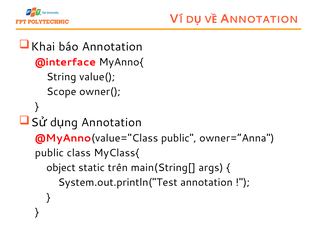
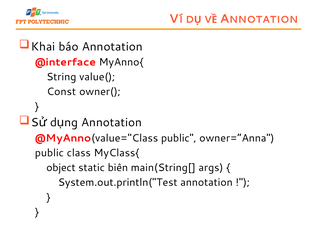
Scope: Scope -> Const
trên: trên -> biên
